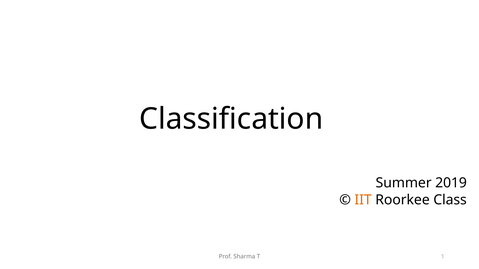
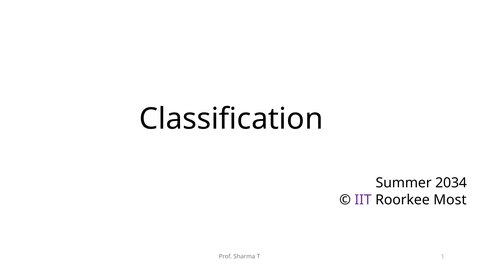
2019: 2019 -> 2034
IIT colour: orange -> purple
Class: Class -> Most
